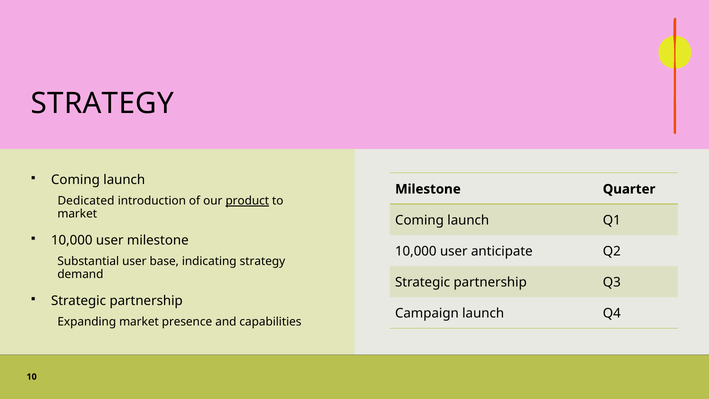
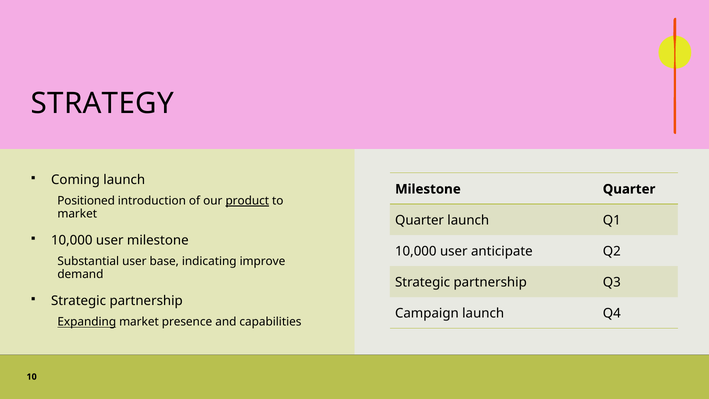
Dedicated: Dedicated -> Positioned
Coming at (419, 220): Coming -> Quarter
indicating strategy: strategy -> improve
Expanding underline: none -> present
